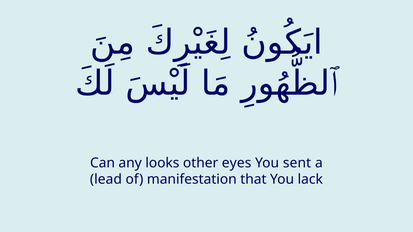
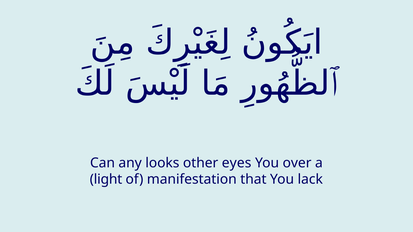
sent: sent -> over
lead: lead -> light
